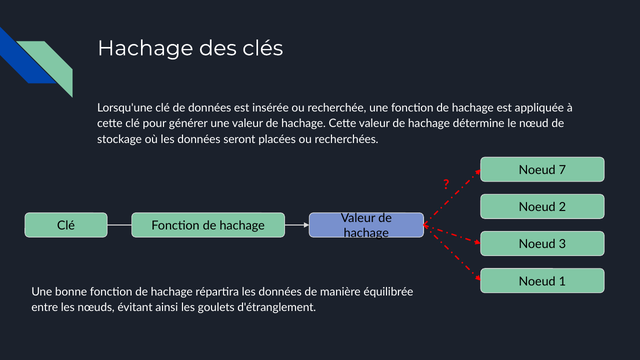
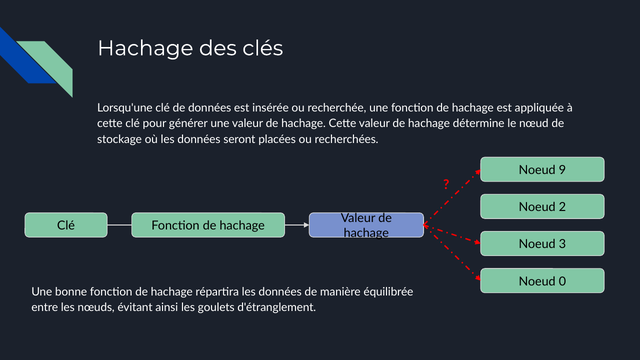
7: 7 -> 9
1: 1 -> 0
